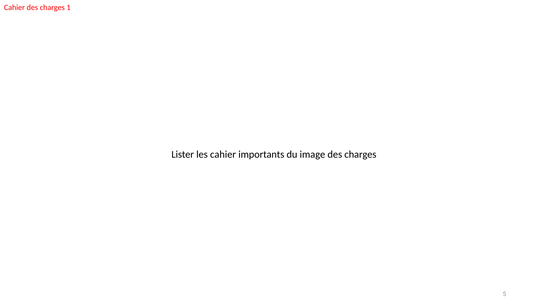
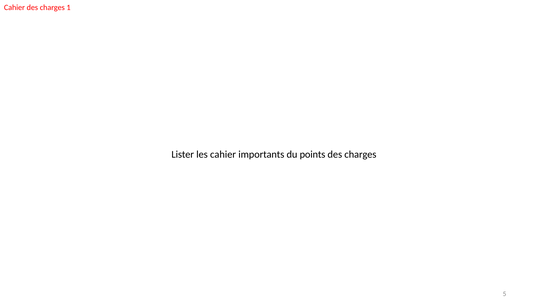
image: image -> points
